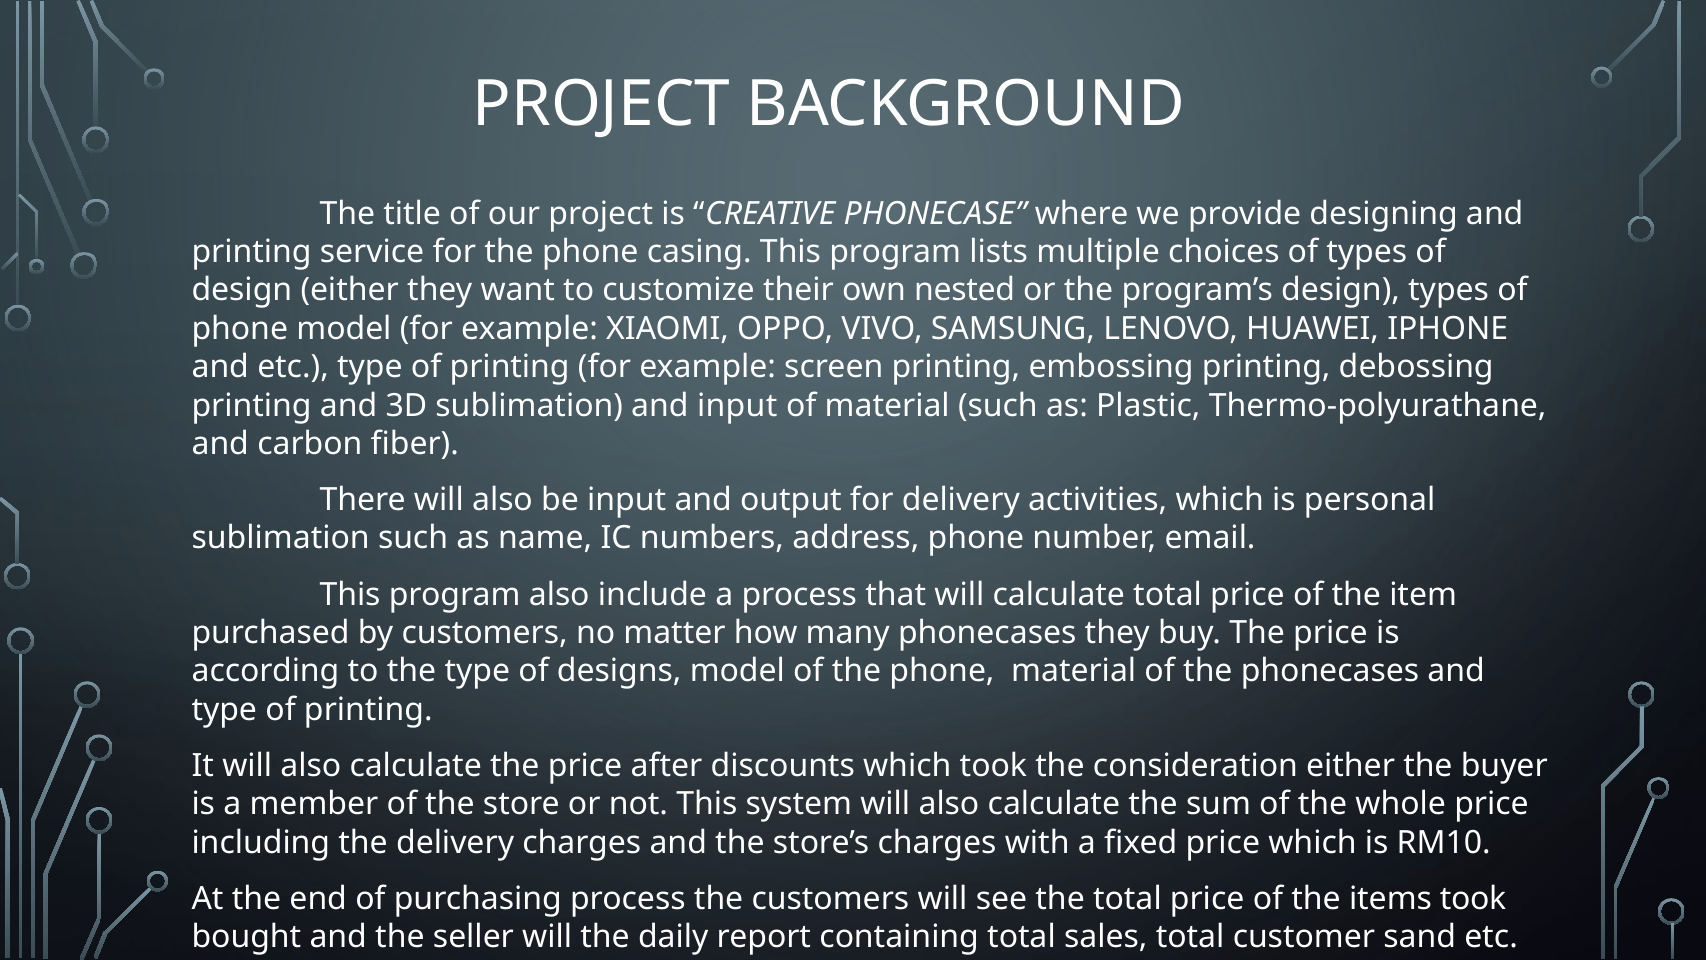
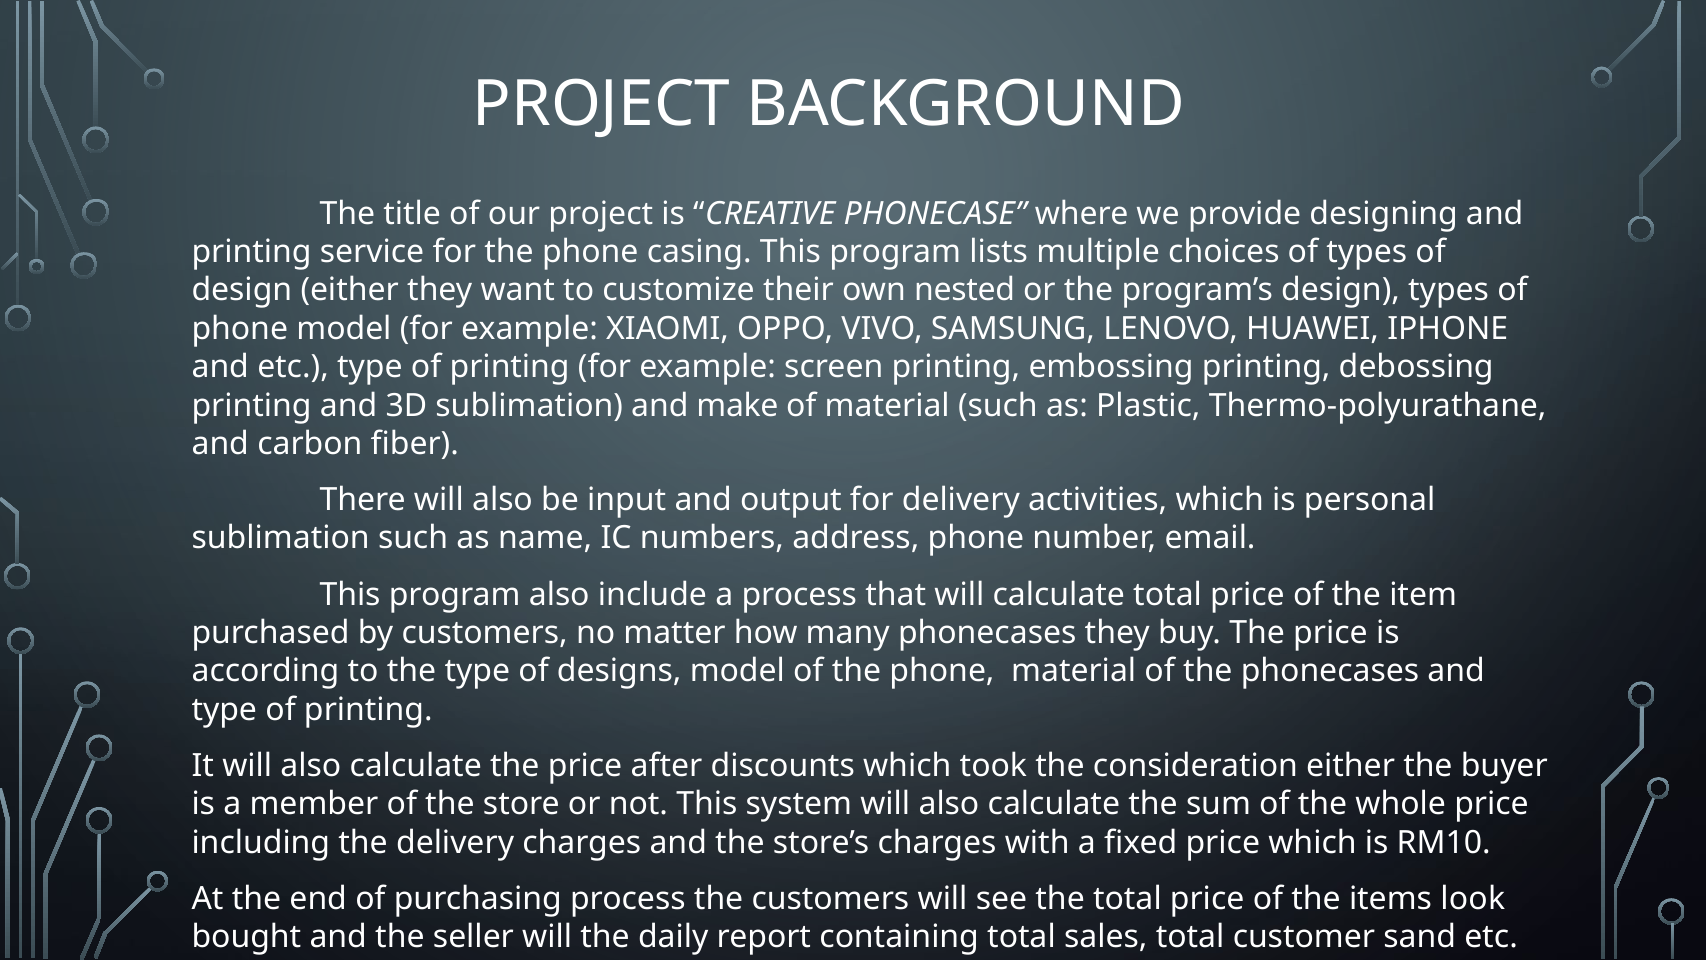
and input: input -> make
items took: took -> look
